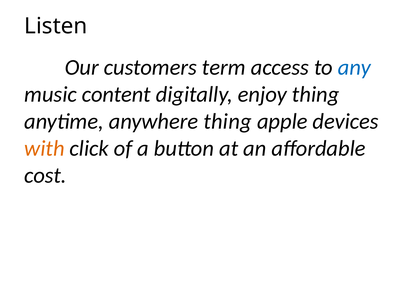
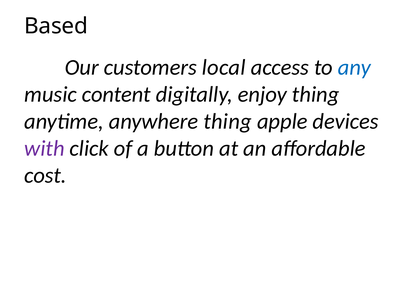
Listen: Listen -> Based
term: term -> local
with colour: orange -> purple
